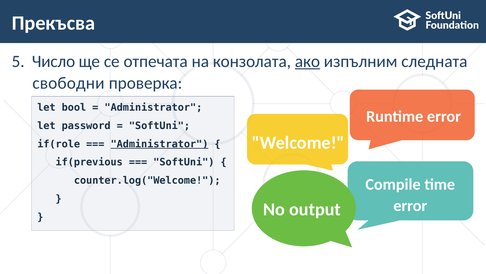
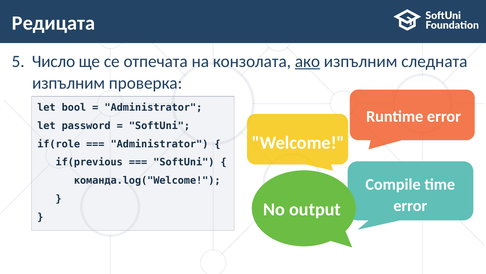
Прекъсва: Прекъсва -> Редицата
свободни at (68, 83): свободни -> изпълним
Administrator at (159, 144) underline: present -> none
counter.log("Welcome: counter.log("Welcome -> команда.log("Welcome
